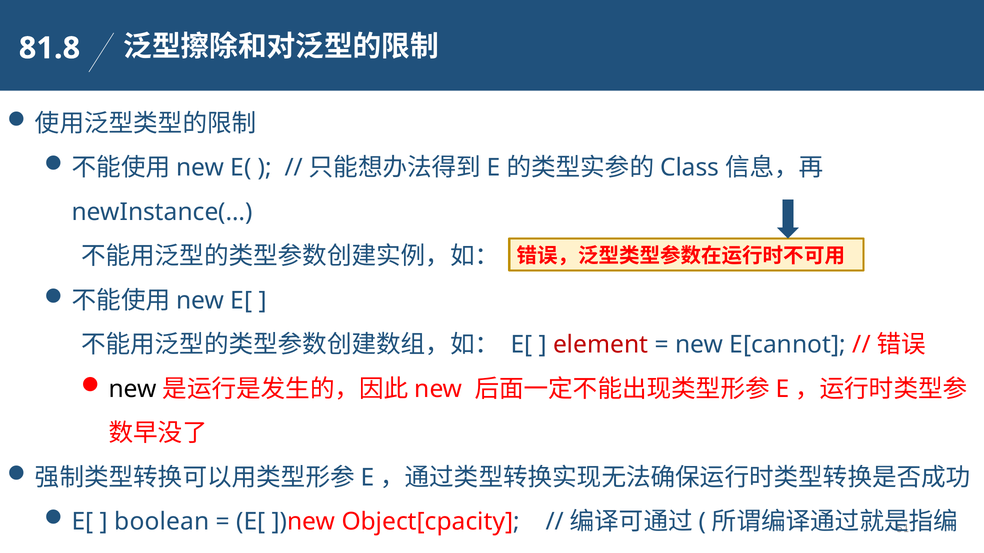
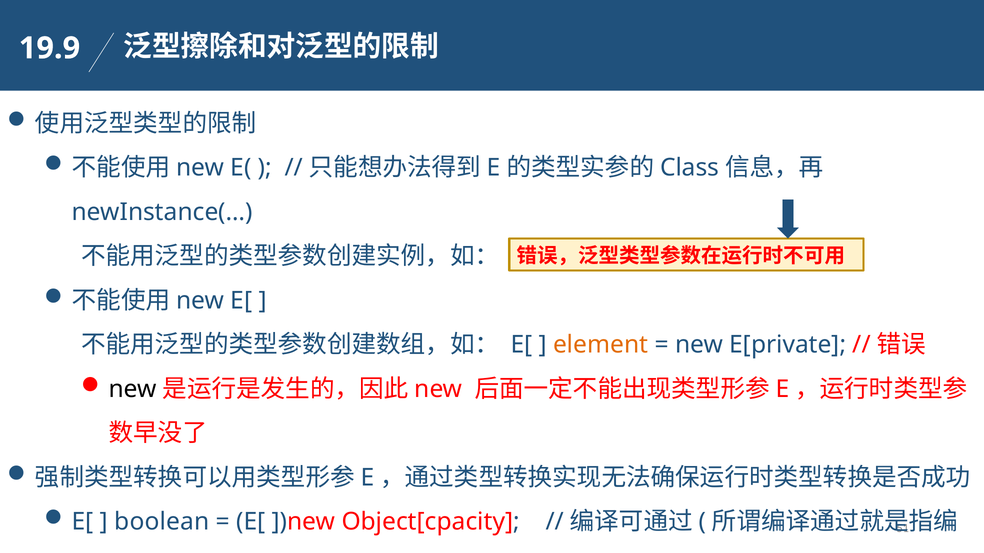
81.8: 81.8 -> 19.9
element colour: red -> orange
E[cannot: E[cannot -> E[private
